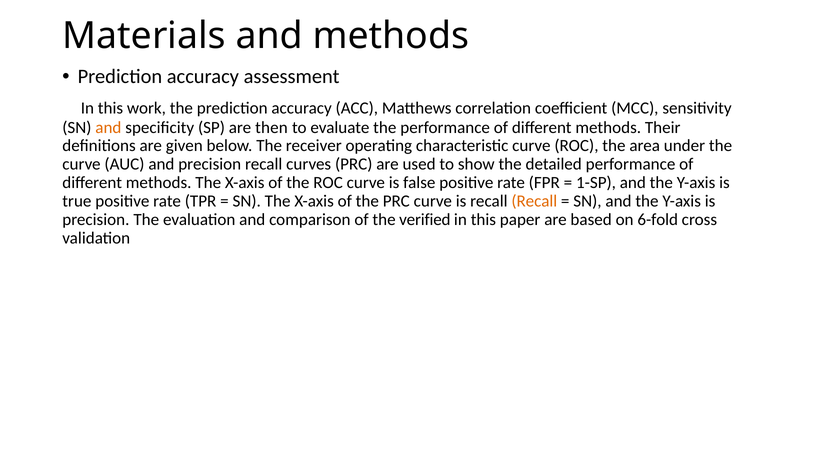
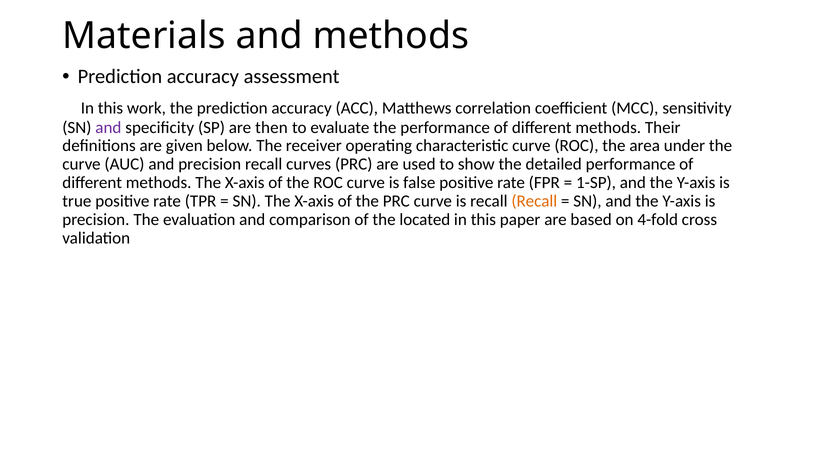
and at (108, 127) colour: orange -> purple
verified: verified -> located
6-fold: 6-fold -> 4-fold
